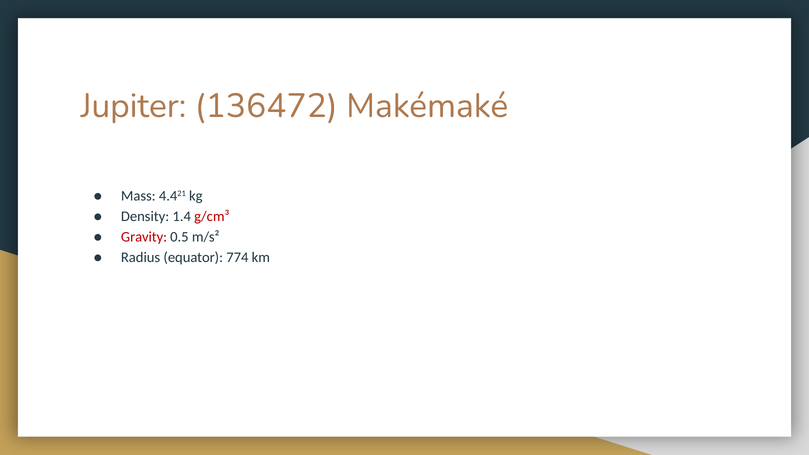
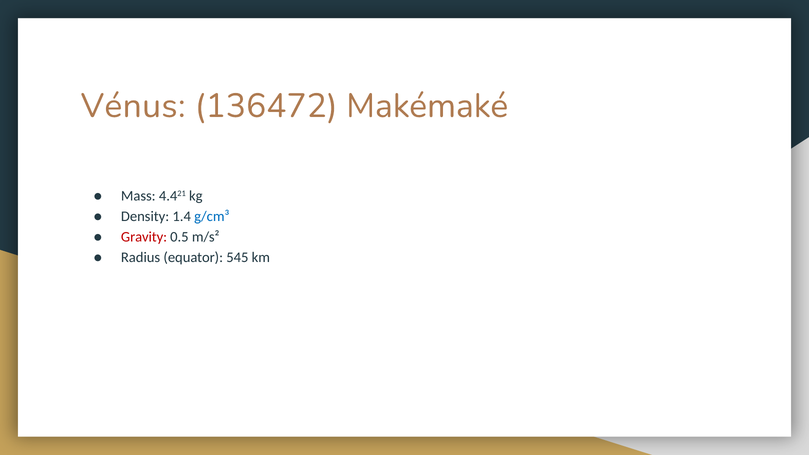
Jupiter: Jupiter -> Vénus
g/cm³ colour: red -> blue
774: 774 -> 545
